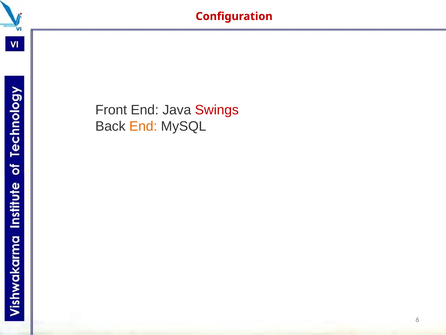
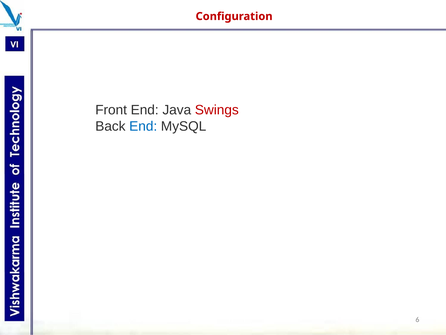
End at (143, 126) colour: orange -> blue
